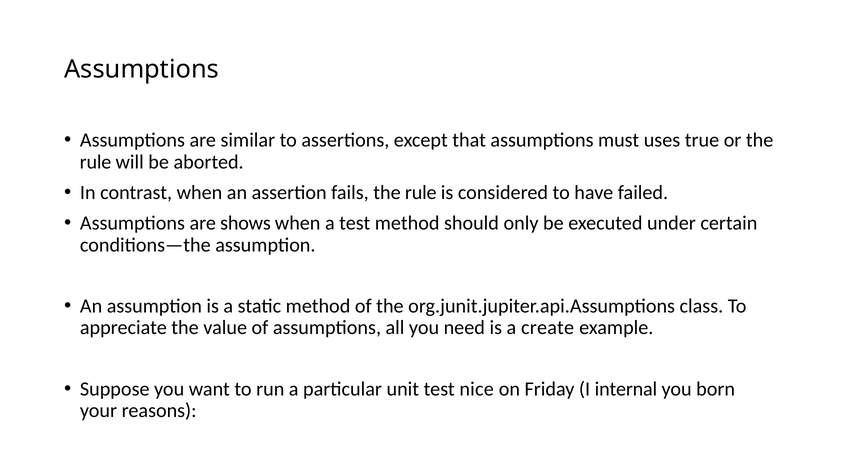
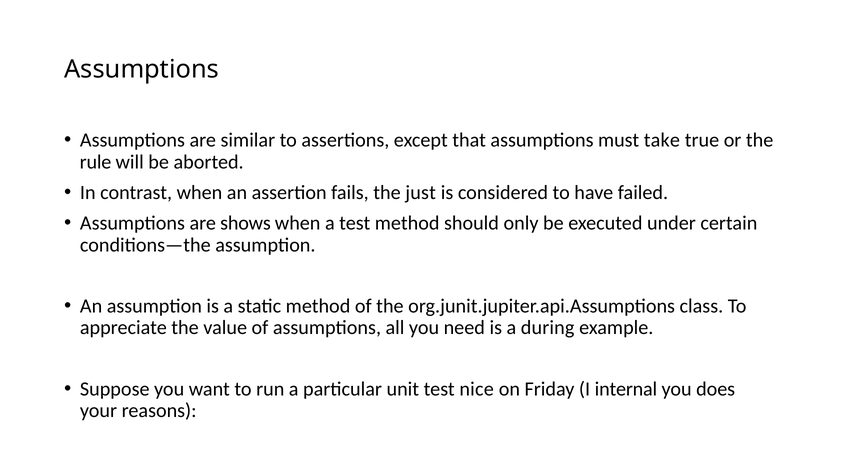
uses: uses -> take
fails the rule: rule -> just
create: create -> during
born: born -> does
